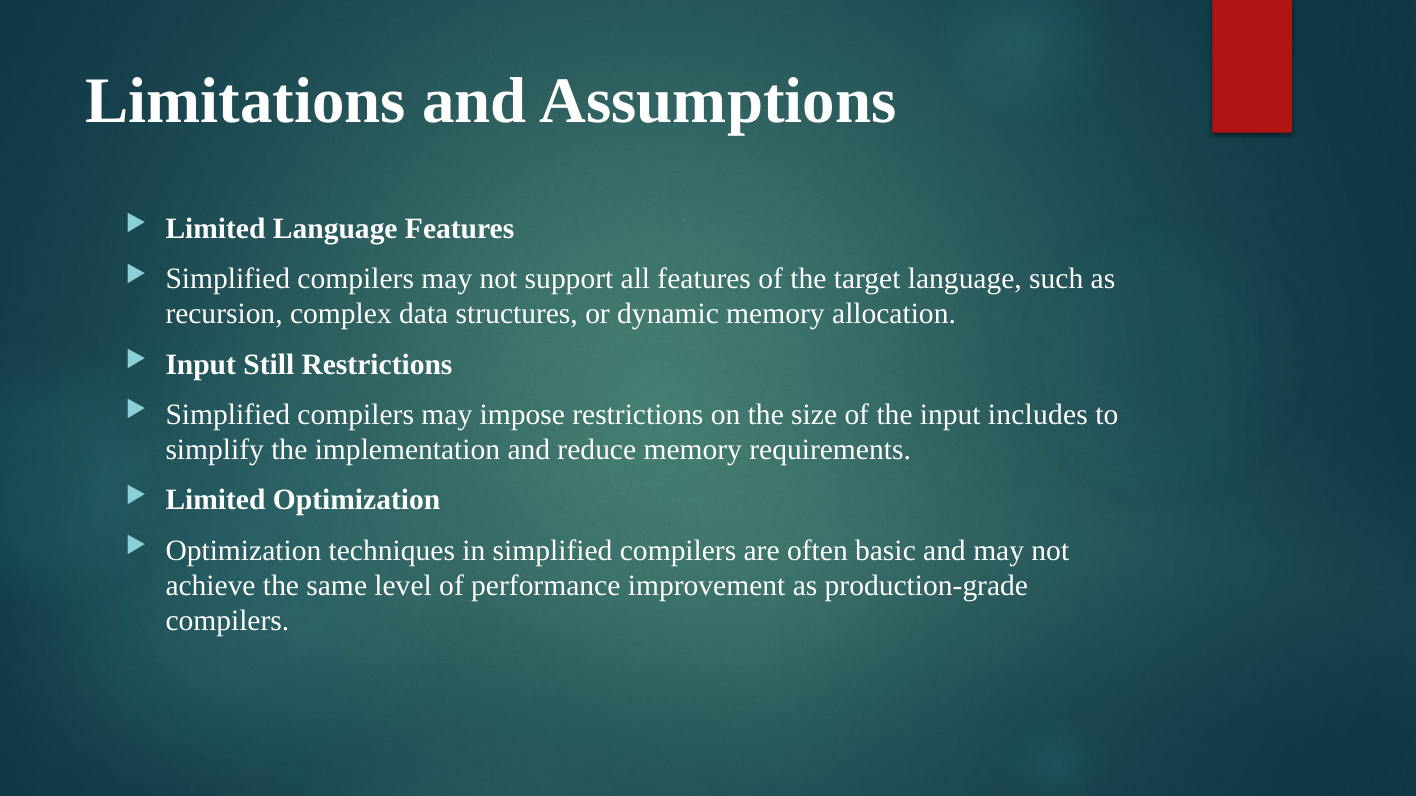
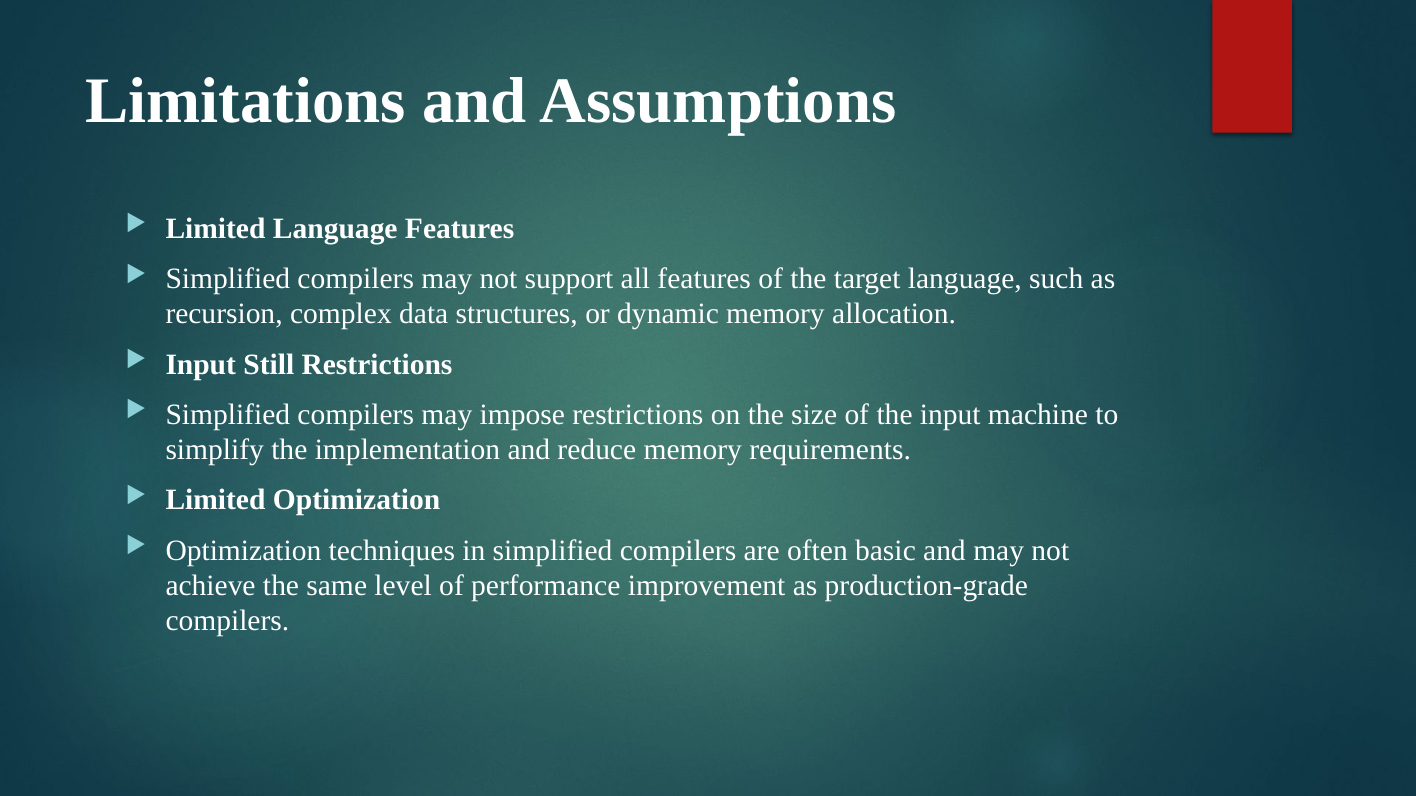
includes: includes -> machine
